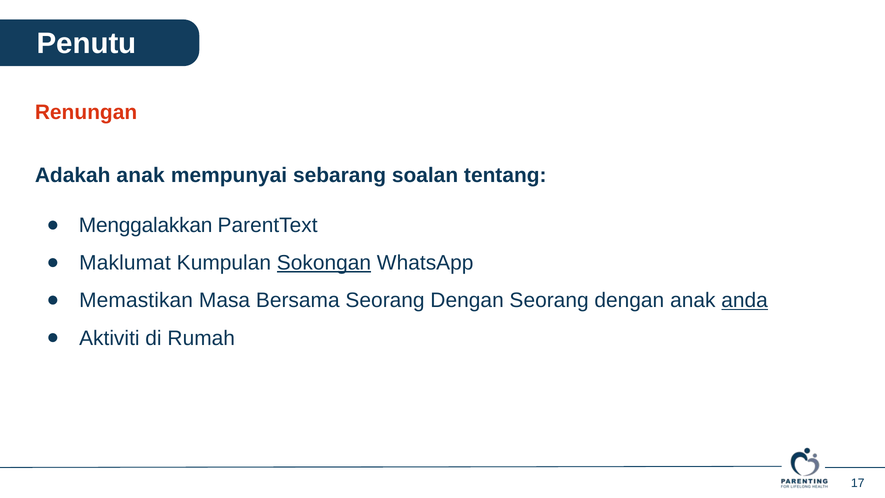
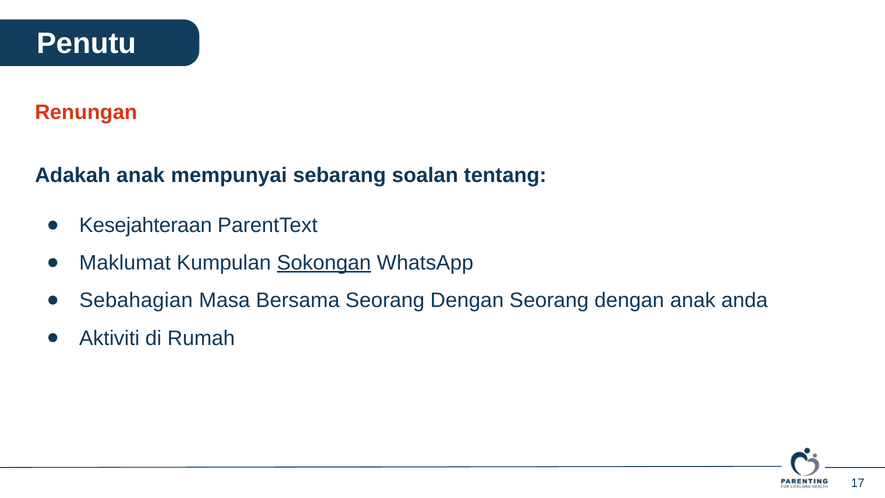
Menggalakkan: Menggalakkan -> Kesejahteraan
Memastikan: Memastikan -> Sebahagian
anda underline: present -> none
